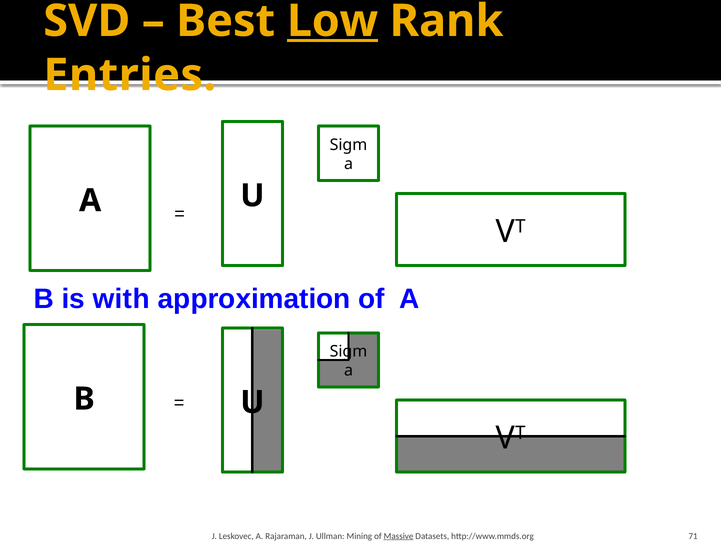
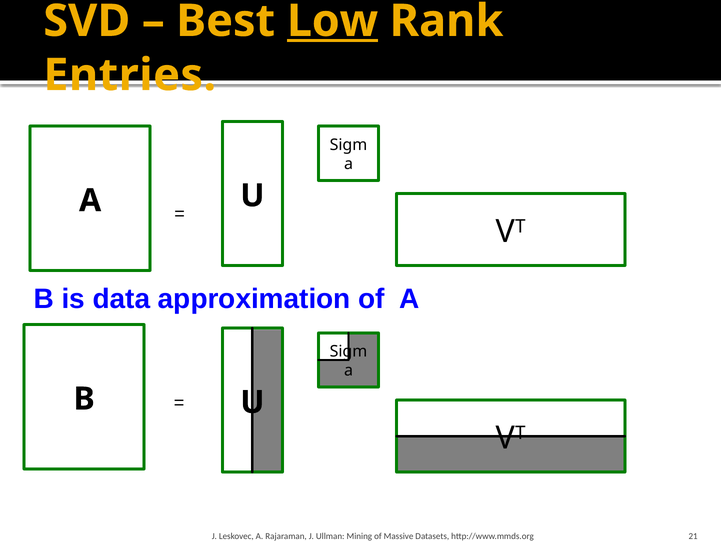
with: with -> data
Massive underline: present -> none
71: 71 -> 21
